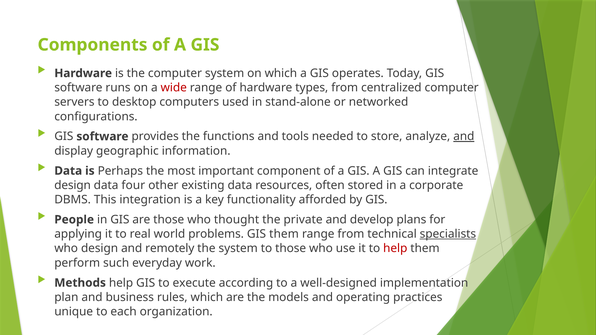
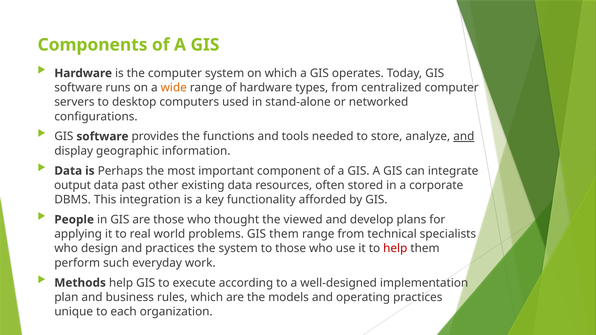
wide colour: red -> orange
design at (73, 185): design -> output
four: four -> past
private: private -> viewed
specialists underline: present -> none
and remotely: remotely -> practices
